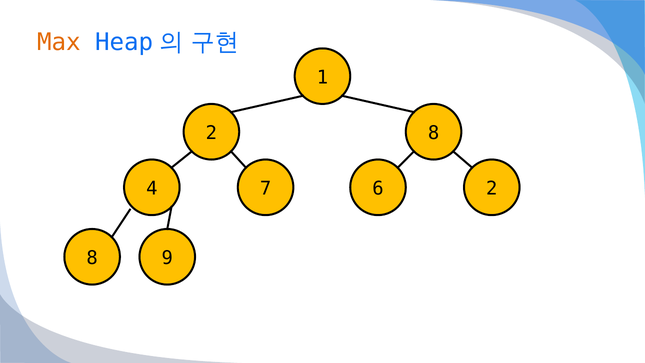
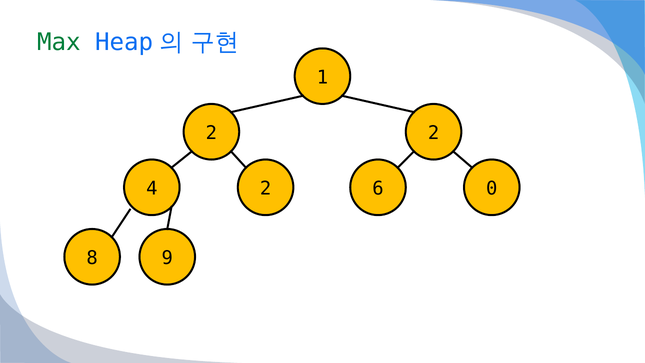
Max colour: orange -> green
2 8: 8 -> 2
4 7: 7 -> 2
6 2: 2 -> 0
